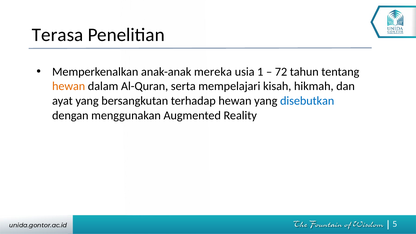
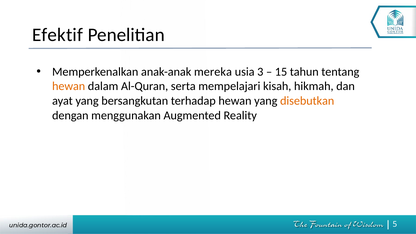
Terasa: Terasa -> Efektif
1: 1 -> 3
72: 72 -> 15
disebutkan colour: blue -> orange
